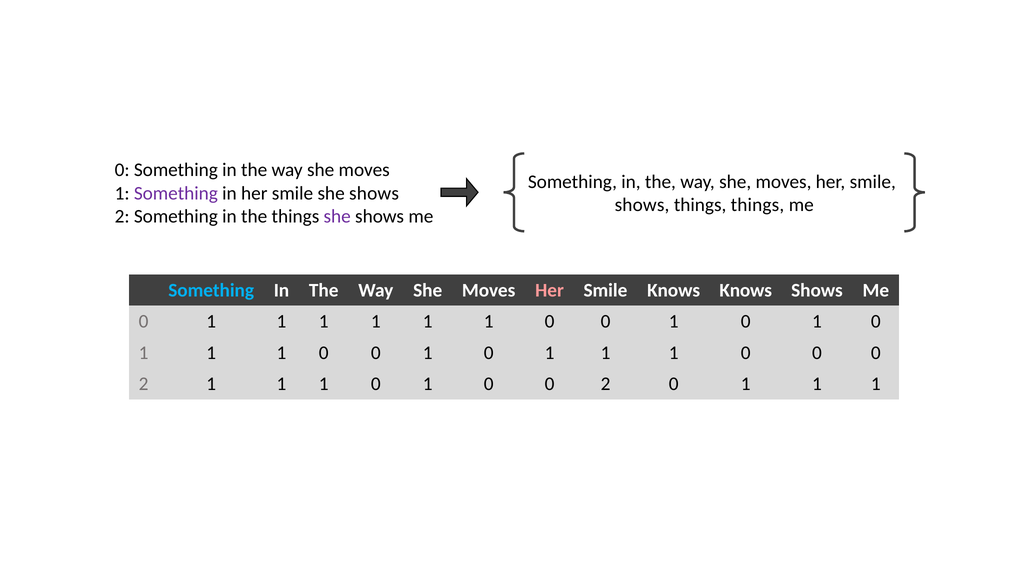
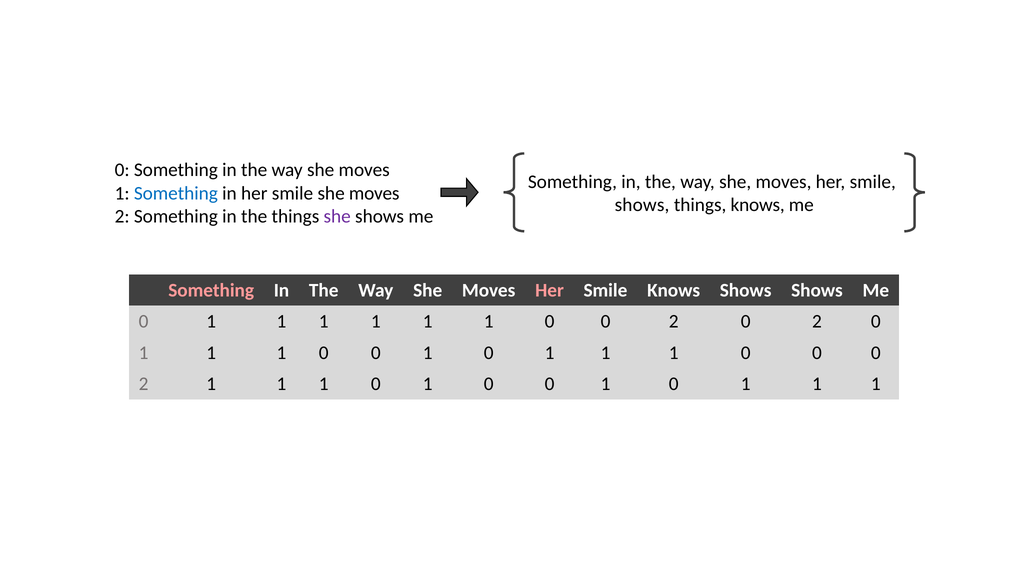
Something at (176, 193) colour: purple -> blue
smile she shows: shows -> moves
things things: things -> knows
Something at (211, 290) colour: light blue -> pink
Knows Knows: Knows -> Shows
1 at (674, 322): 1 -> 2
1 at (817, 322): 1 -> 2
2 at (606, 384): 2 -> 1
